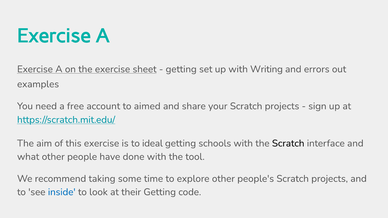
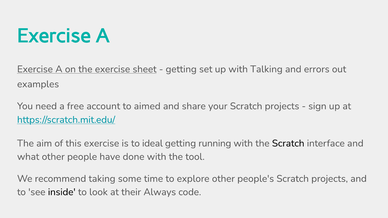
Writing: Writing -> Talking
schools: schools -> running
inside colour: blue -> black
their Getting: Getting -> Always
